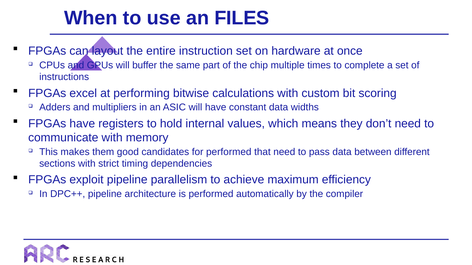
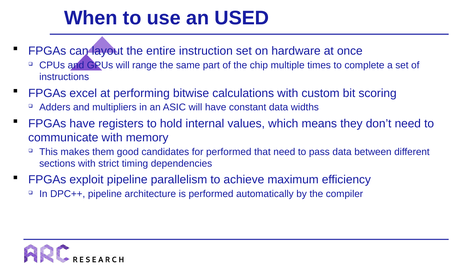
FILES: FILES -> USED
buffer: buffer -> range
